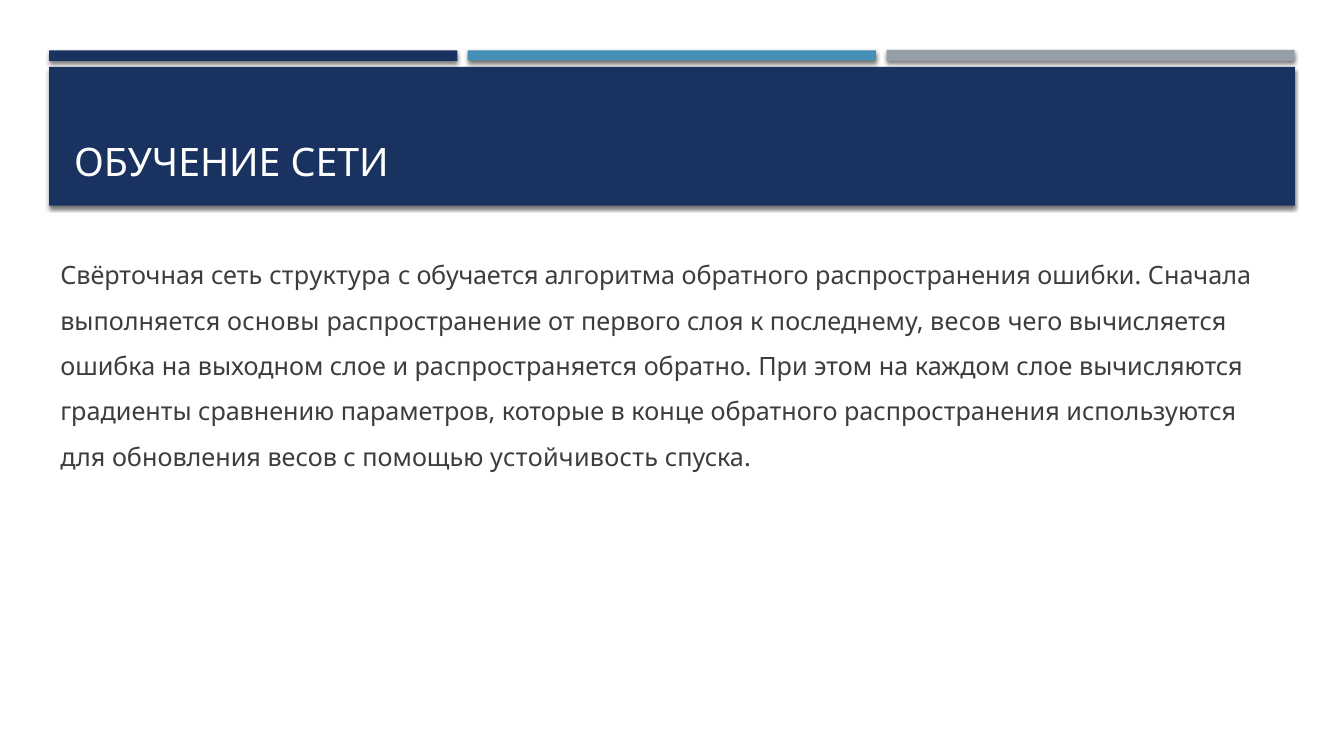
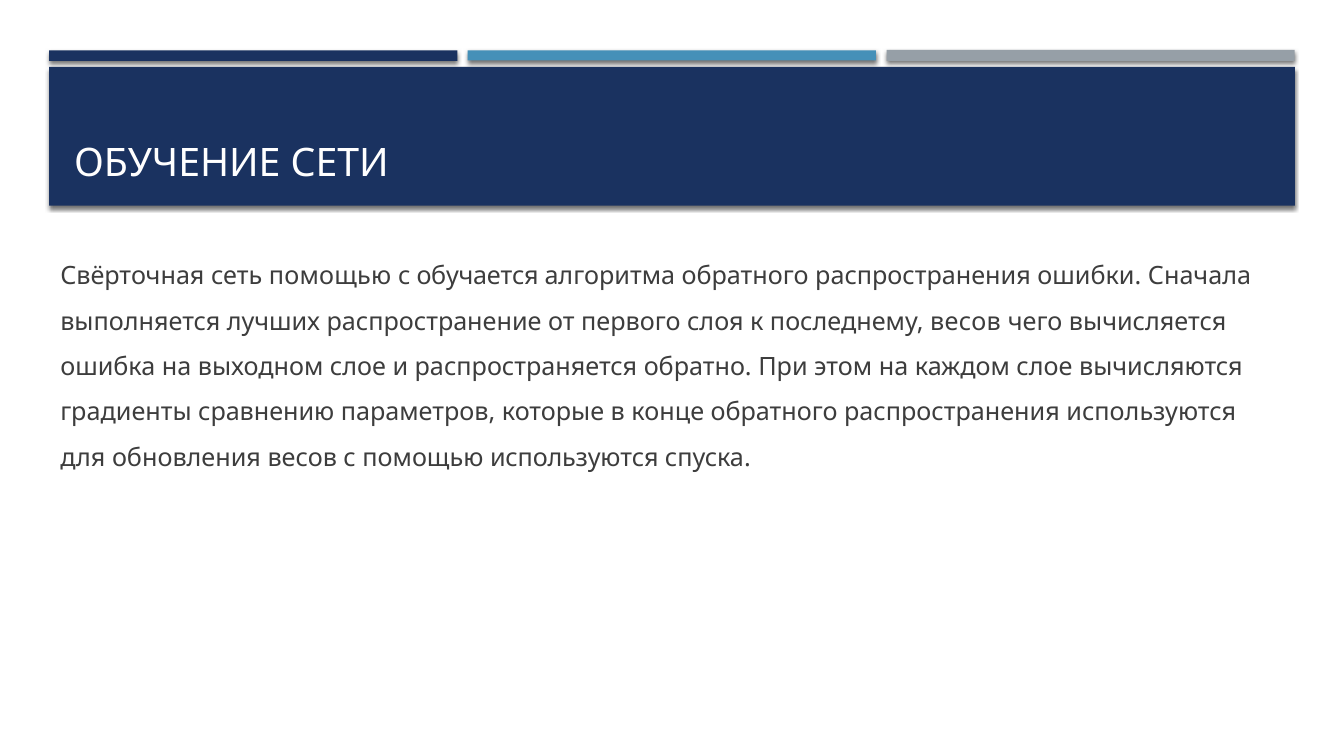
сеть структура: структура -> помощью
основы: основы -> лучших
помощью устойчивость: устойчивость -> используются
